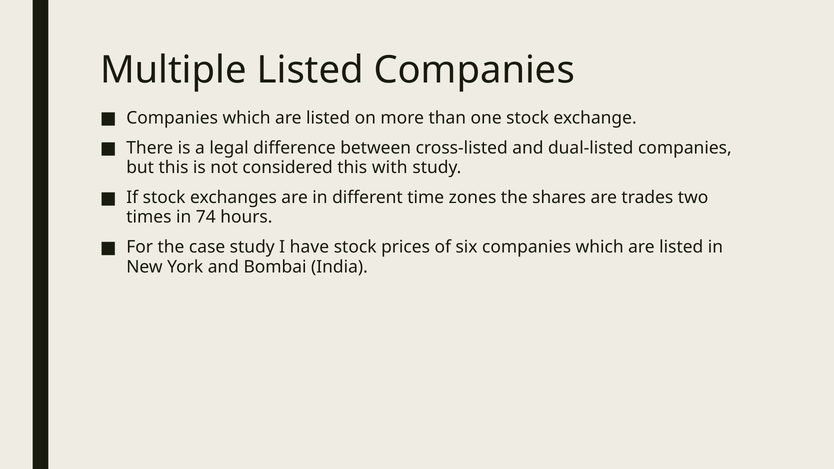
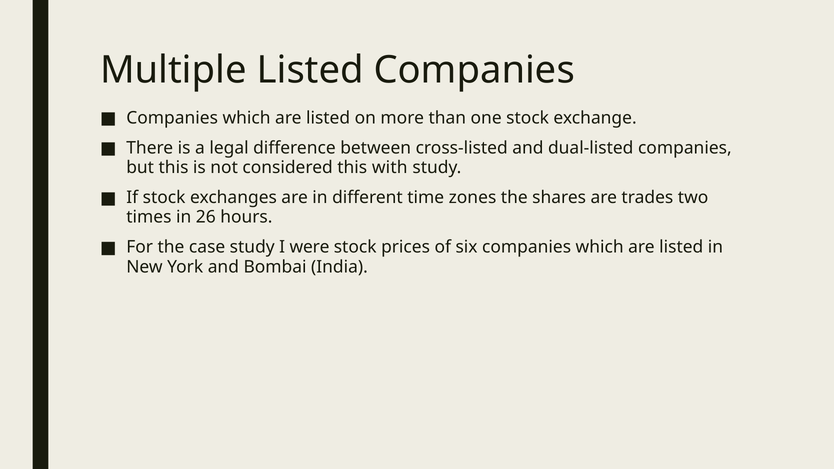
74: 74 -> 26
have: have -> were
